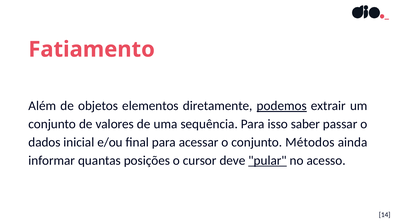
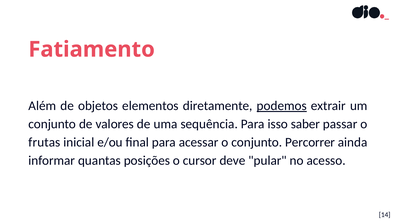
dados: dados -> frutas
Métodos: Métodos -> Percorrer
pular underline: present -> none
